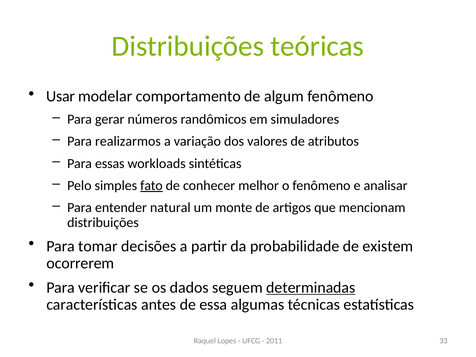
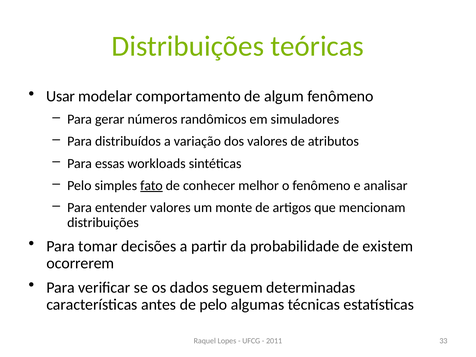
realizarmos: realizarmos -> distribuídos
entender natural: natural -> valores
determinadas underline: present -> none
de essa: essa -> pelo
